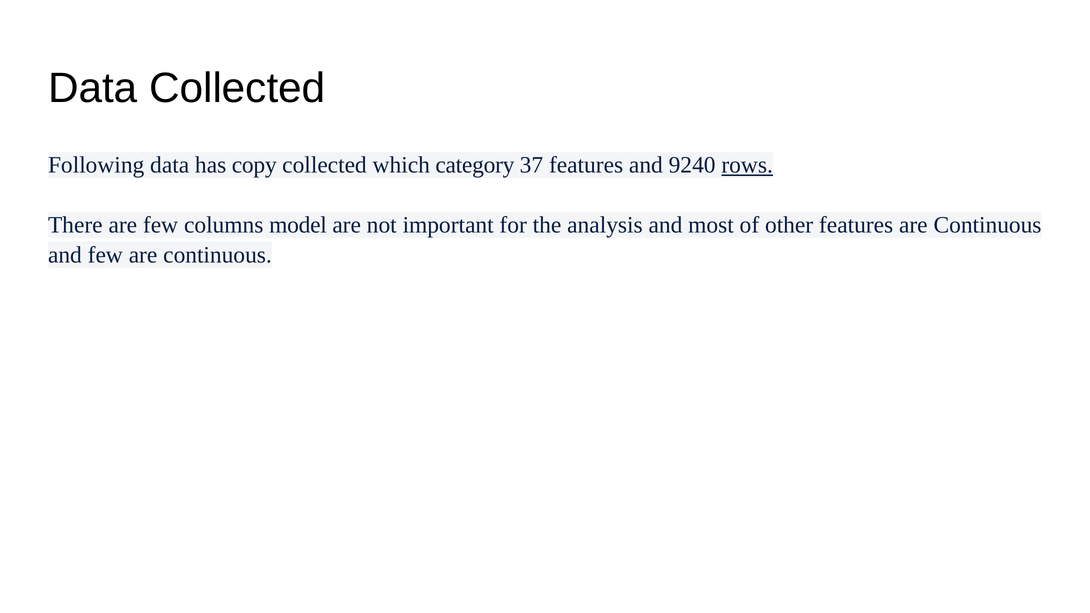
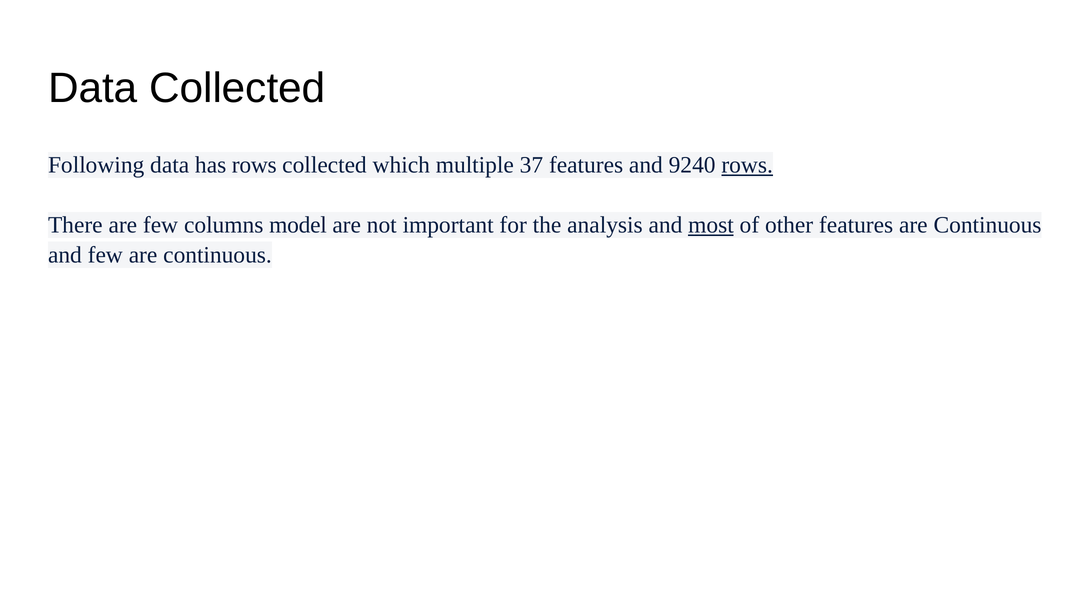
has copy: copy -> rows
category: category -> multiple
most underline: none -> present
